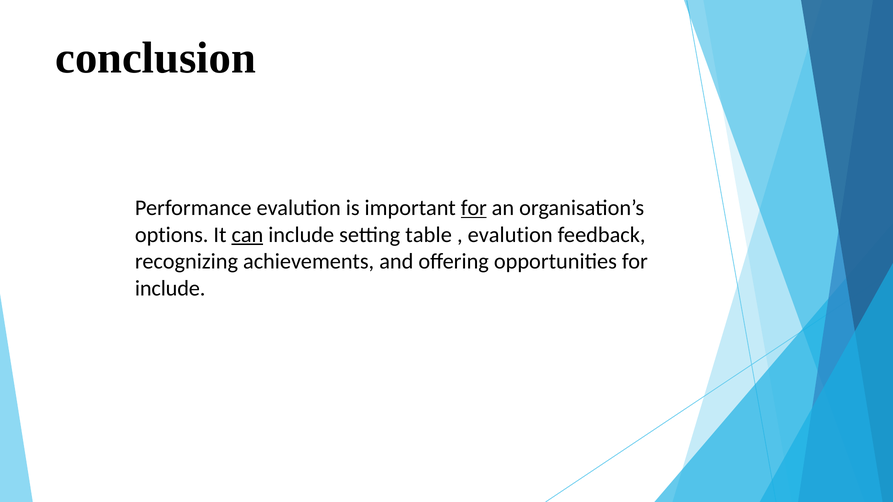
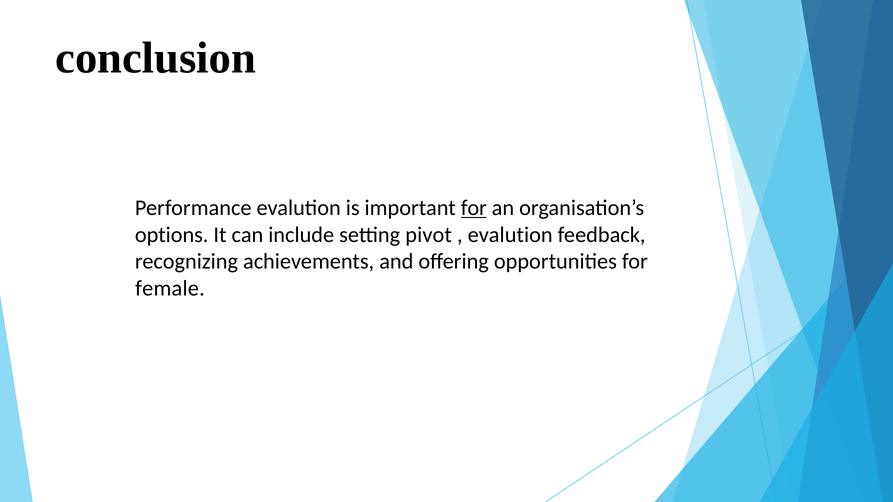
can underline: present -> none
table: table -> pivot
include at (170, 288): include -> female
